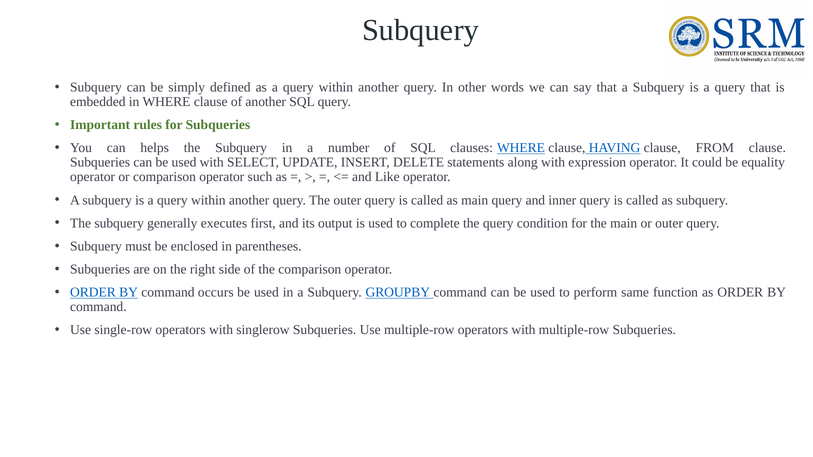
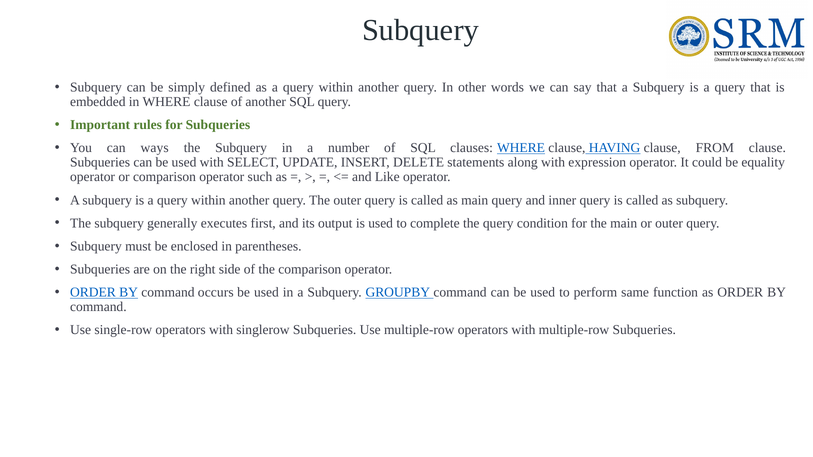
helps: helps -> ways
